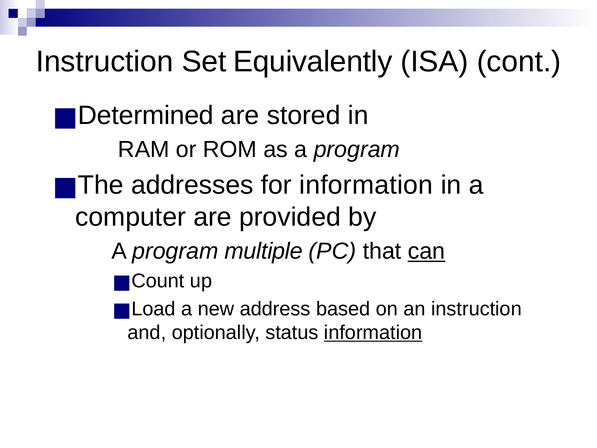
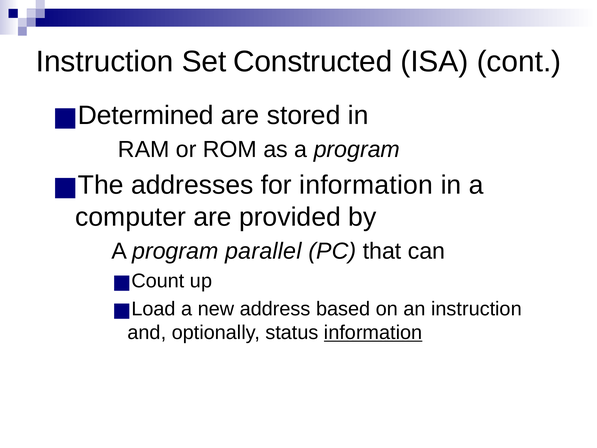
Equivalently: Equivalently -> Constructed
multiple: multiple -> parallel
can underline: present -> none
